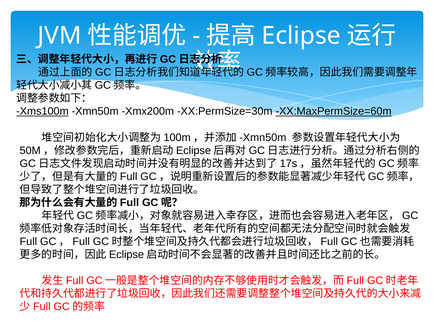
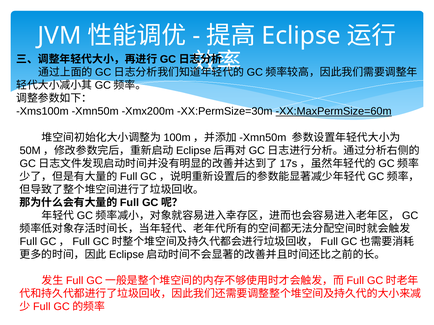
Xms100m underline: present -> none
